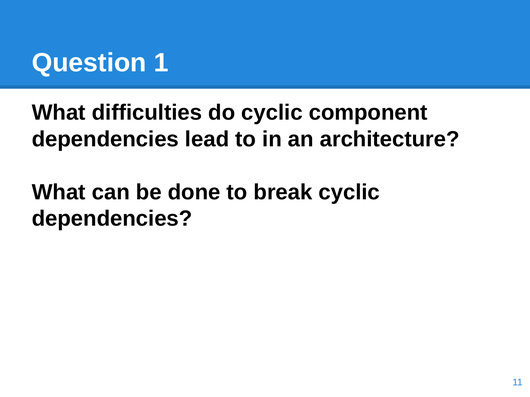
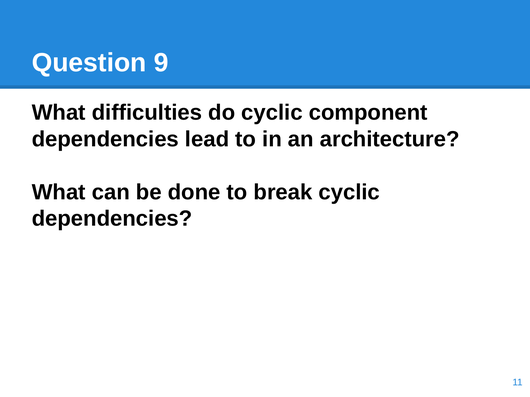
1: 1 -> 9
